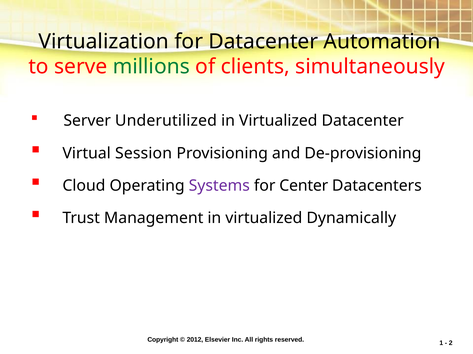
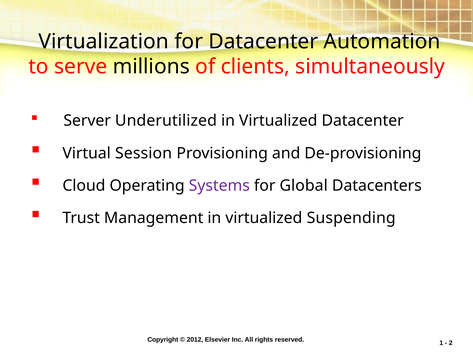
millions colour: green -> black
Center: Center -> Global
Dynamically: Dynamically -> Suspending
